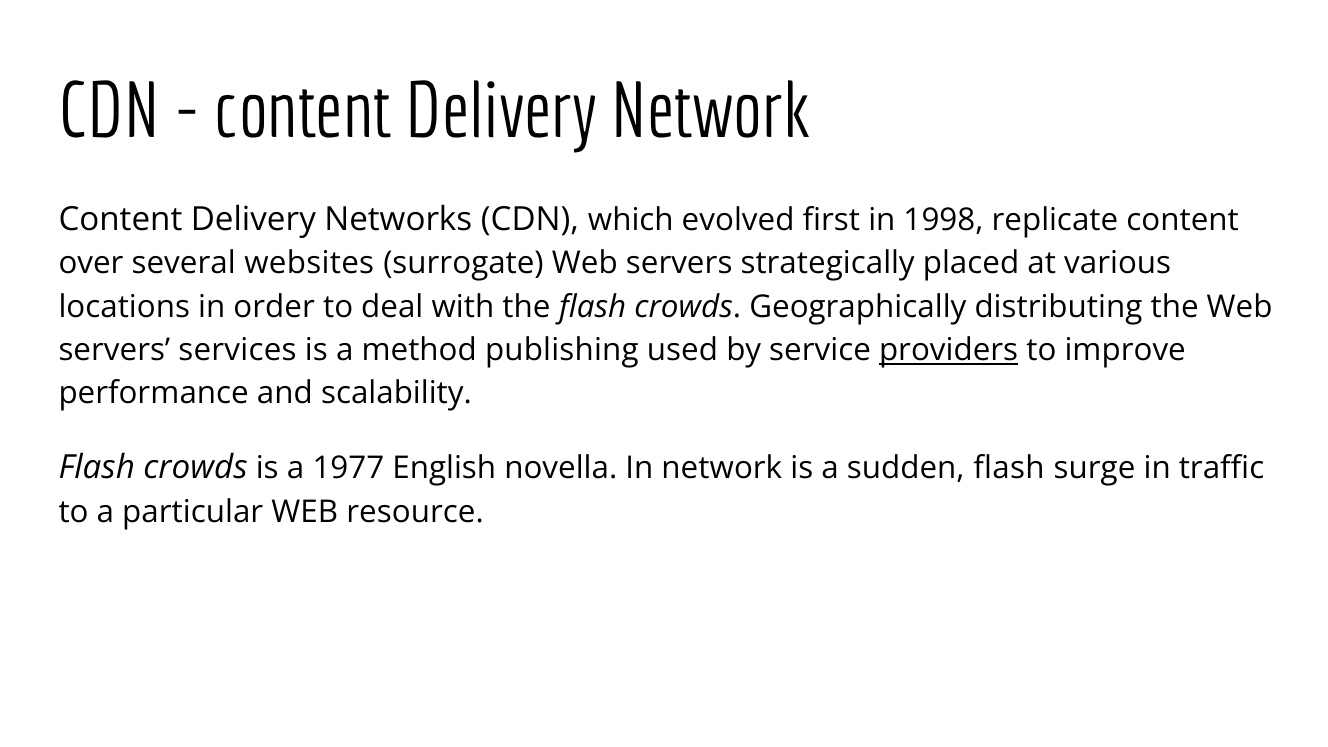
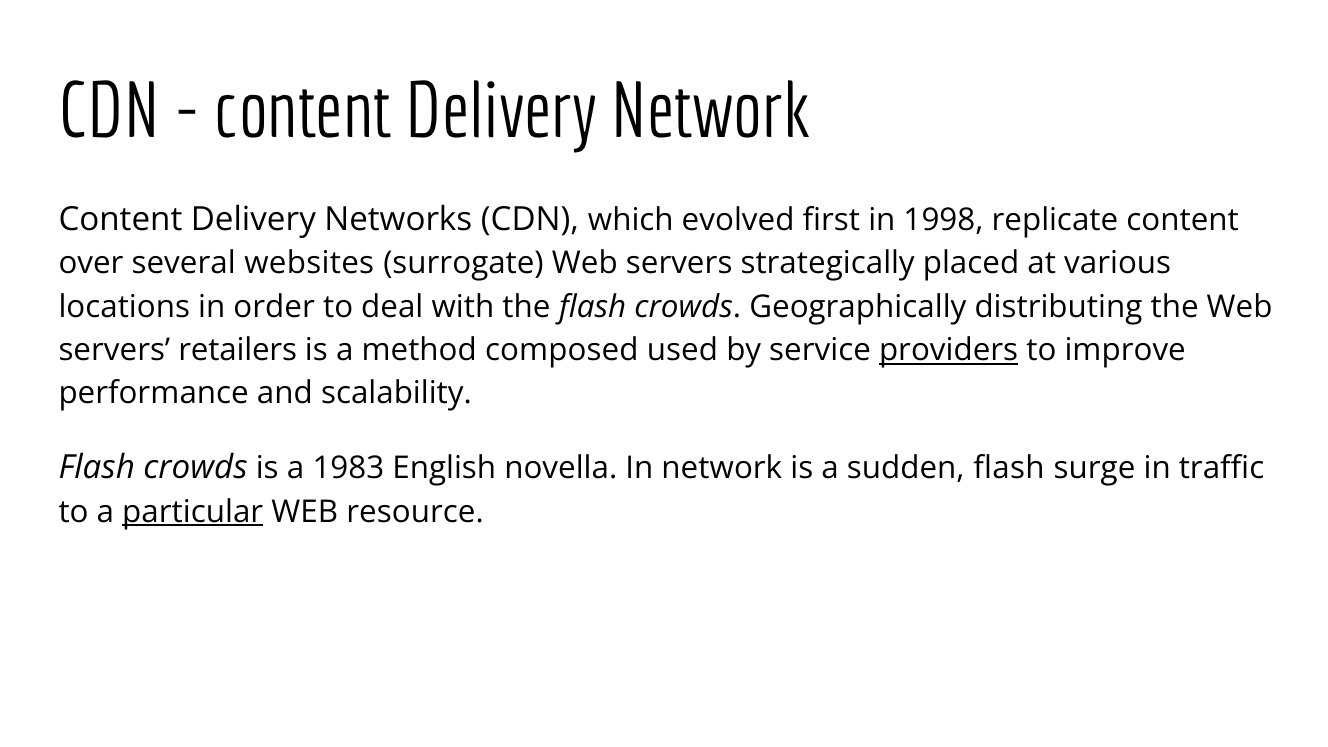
services: services -> retailers
publishing: publishing -> composed
1977: 1977 -> 1983
particular underline: none -> present
